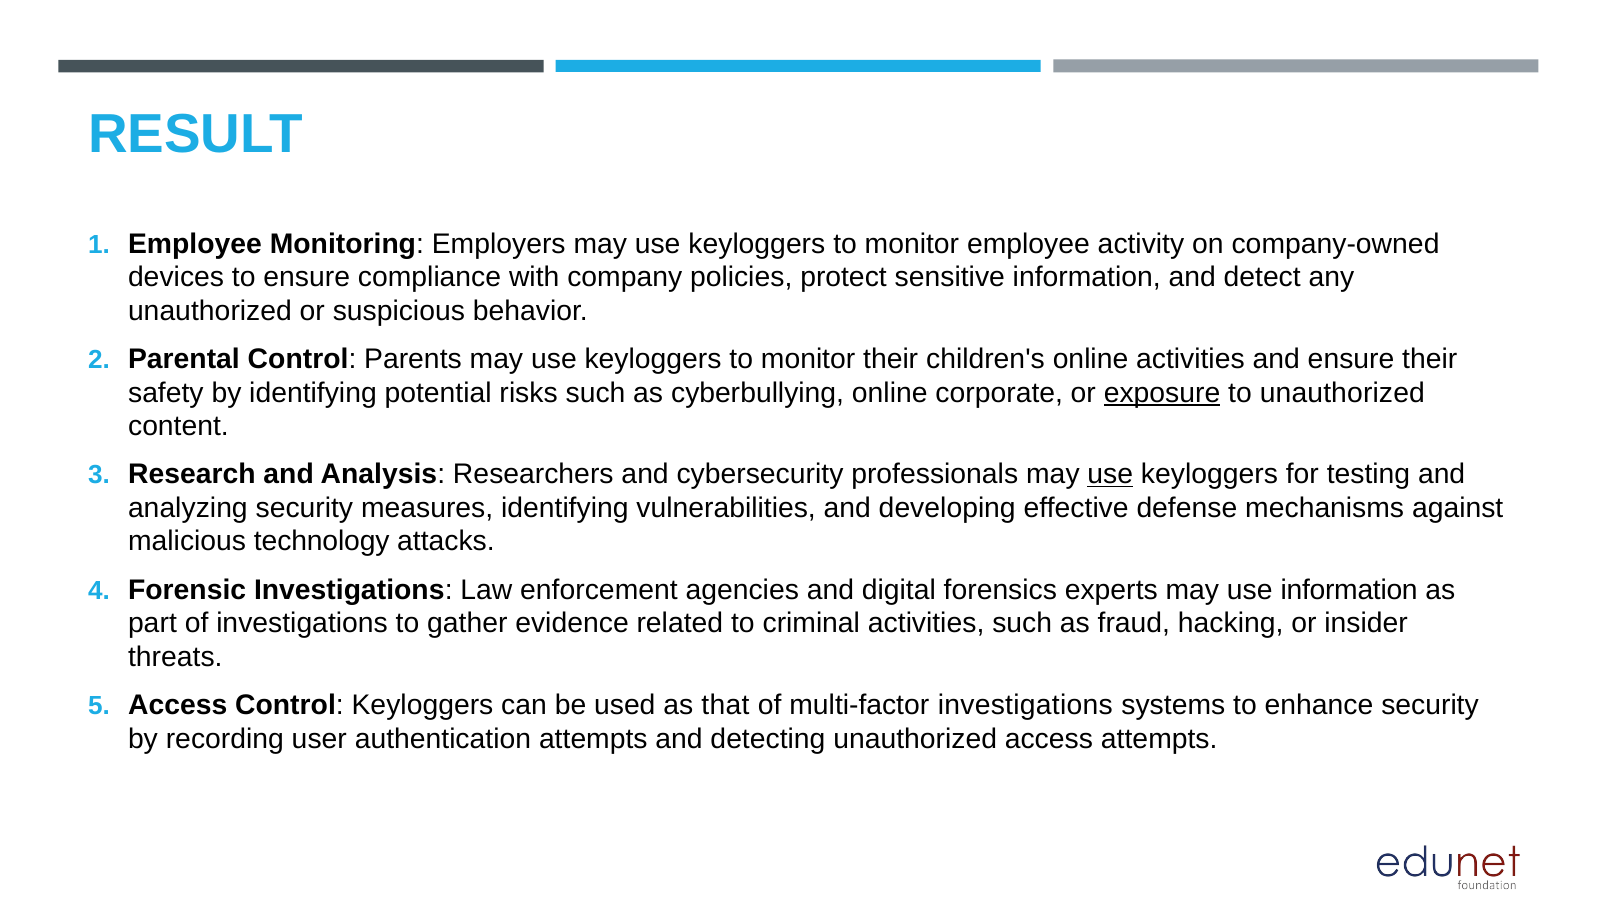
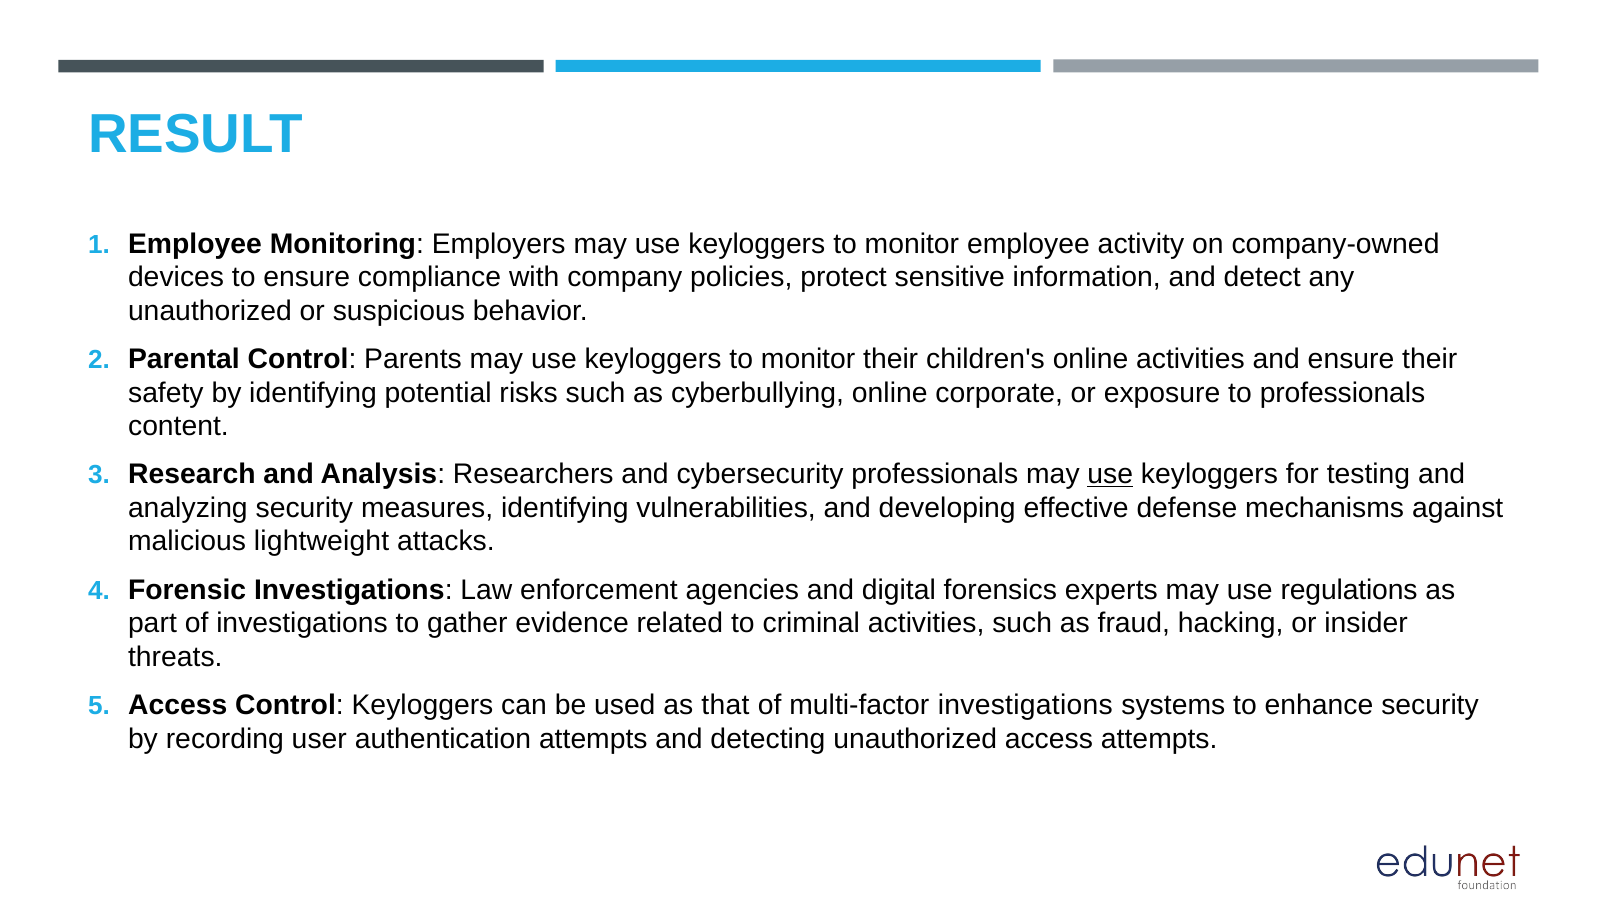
exposure underline: present -> none
to unauthorized: unauthorized -> professionals
technology: technology -> lightweight
use information: information -> regulations
